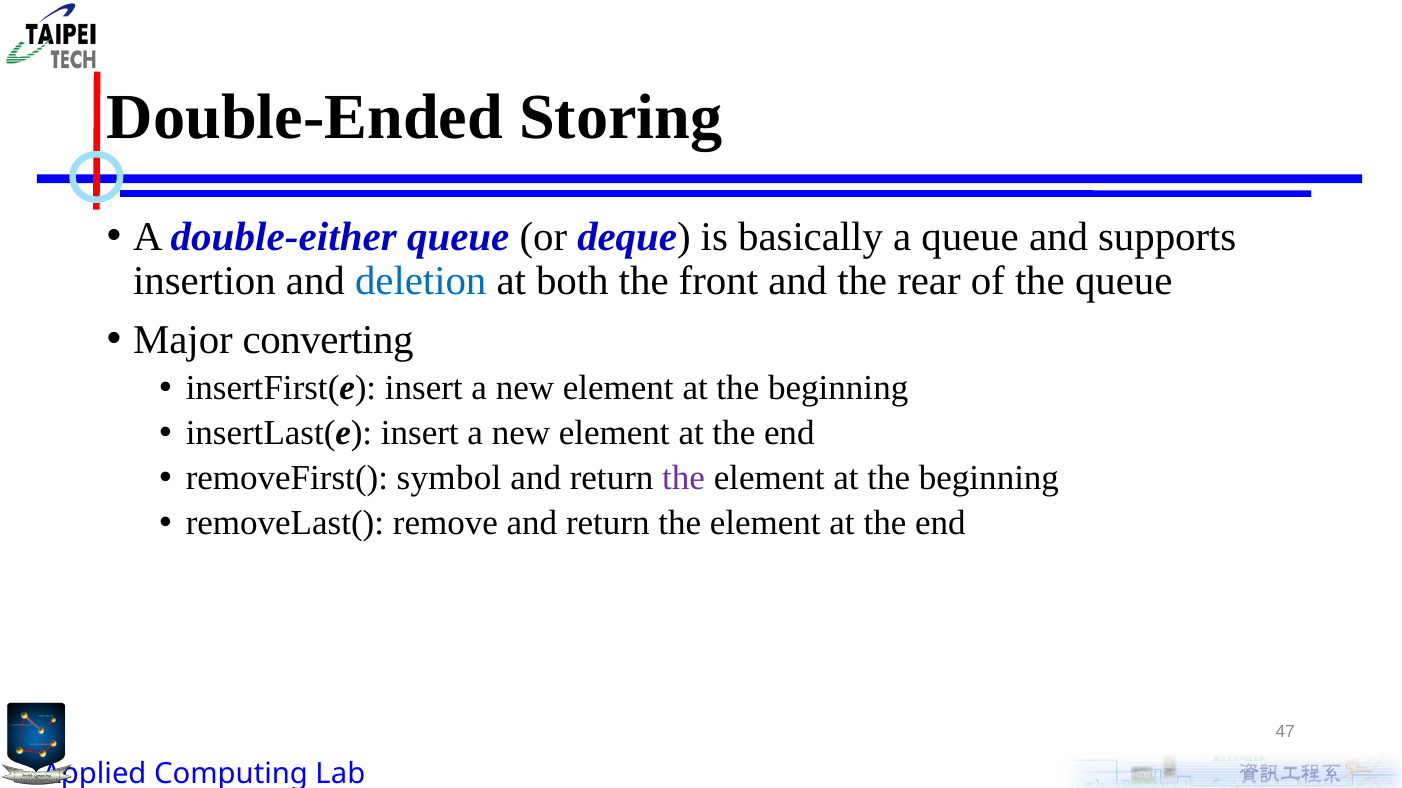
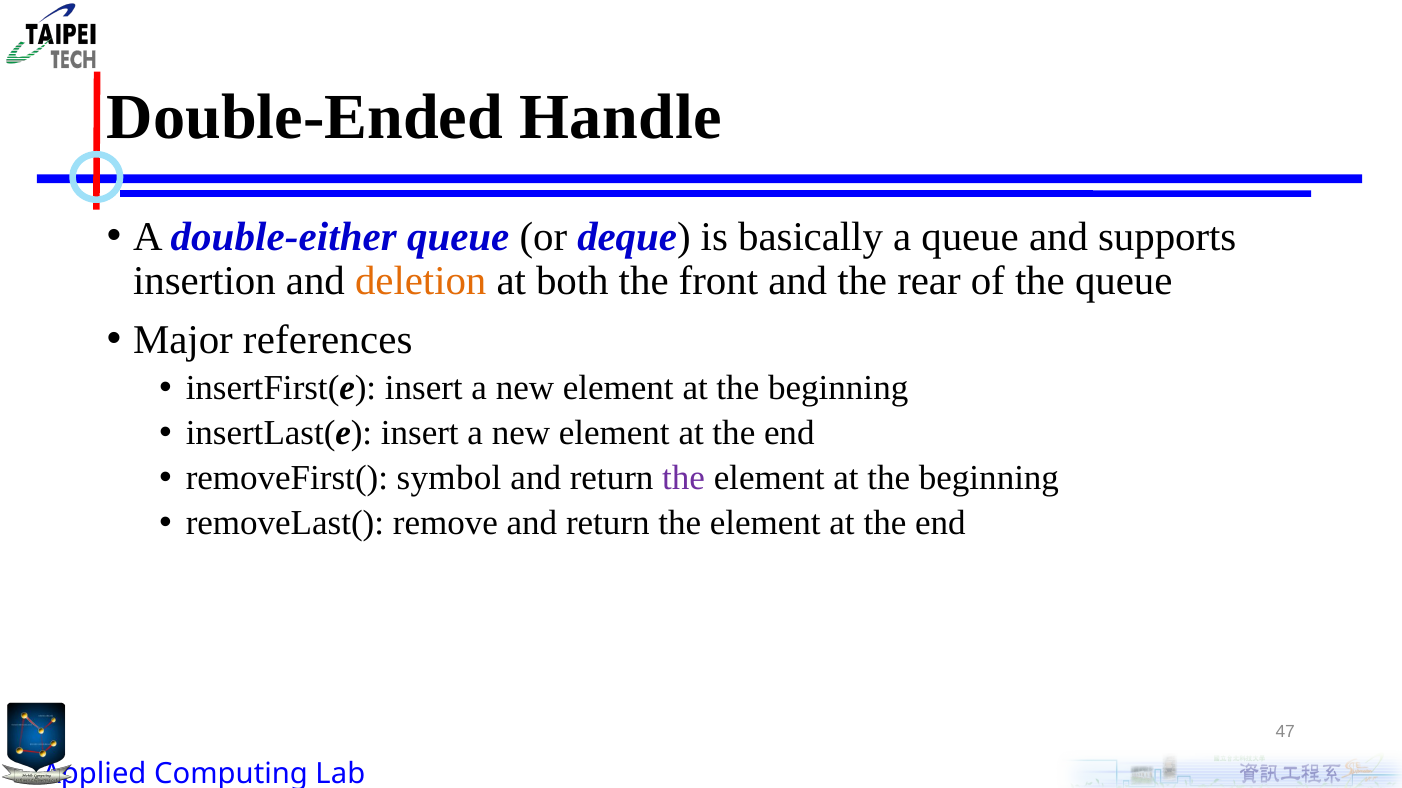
Storing: Storing -> Handle
deletion colour: blue -> orange
converting: converting -> references
